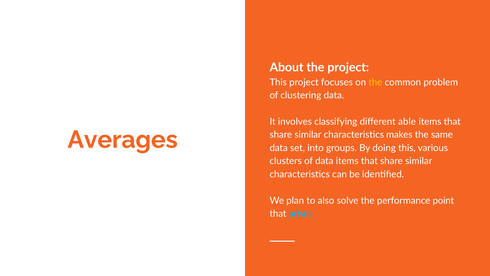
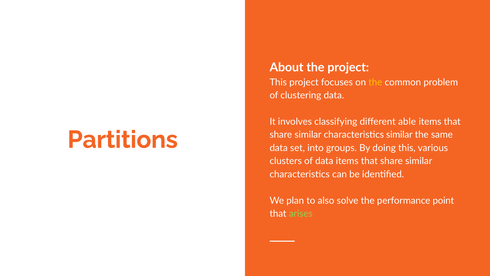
Averages: Averages -> Partitions
characteristics makes: makes -> similar
arises colour: light blue -> light green
